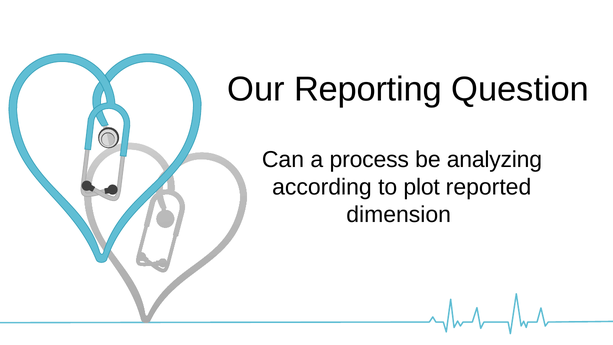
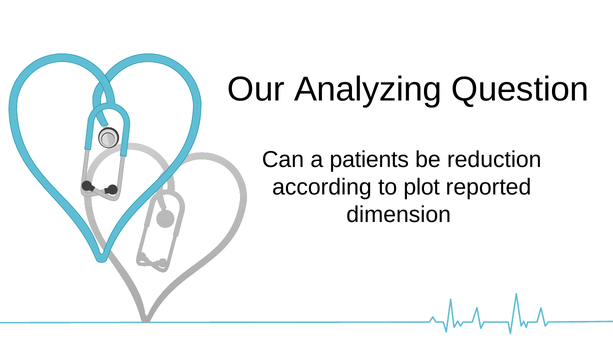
Reporting: Reporting -> Analyzing
process: process -> patients
analyzing: analyzing -> reduction
